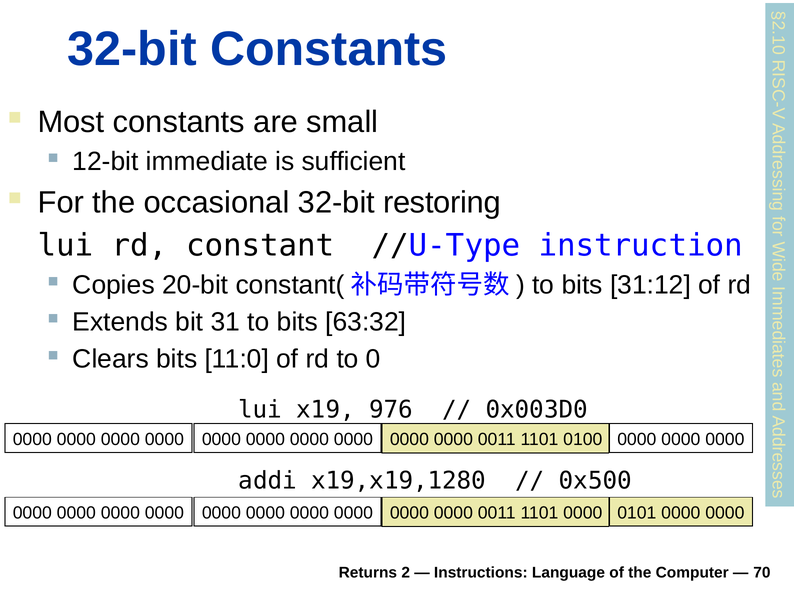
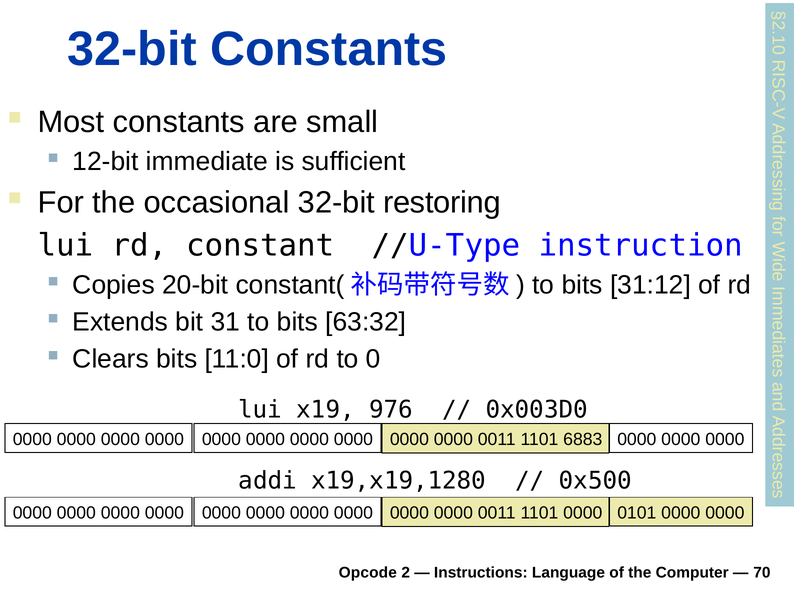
0100: 0100 -> 6883
Returns: Returns -> Opcode
